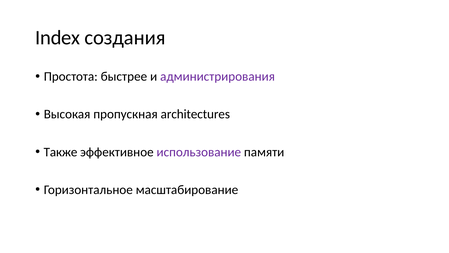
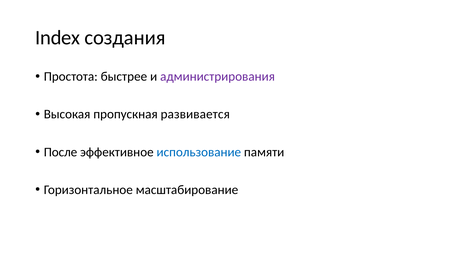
architectures: architectures -> развивается
Также: Также -> После
использование colour: purple -> blue
